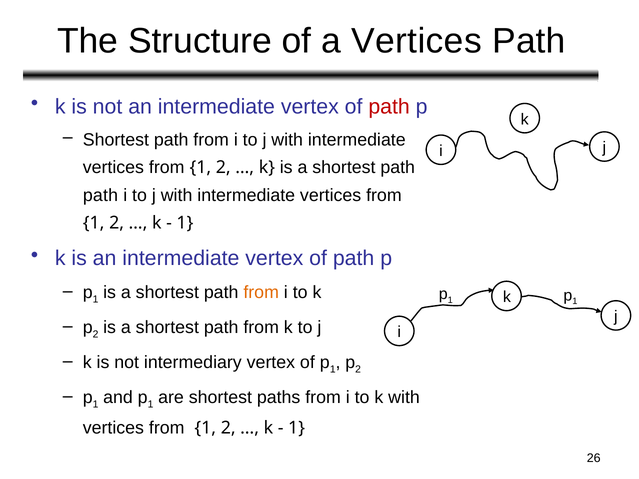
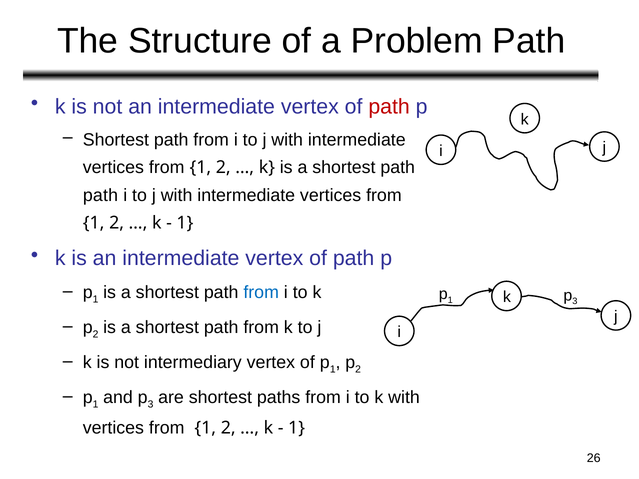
a Vertices: Vertices -> Problem
from at (261, 293) colour: orange -> blue
1 p 1: 1 -> 3
and p 1: 1 -> 3
